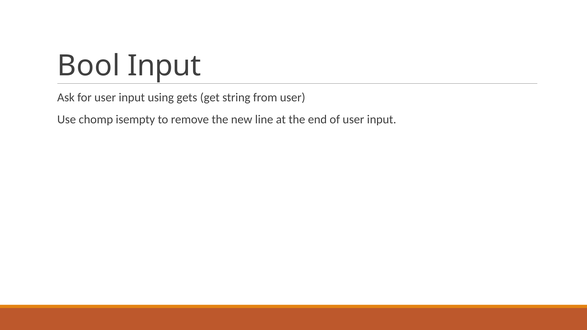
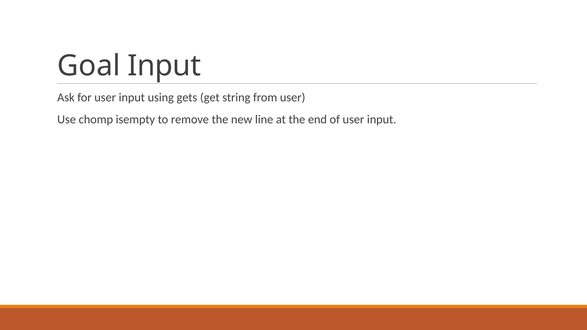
Bool: Bool -> Goal
